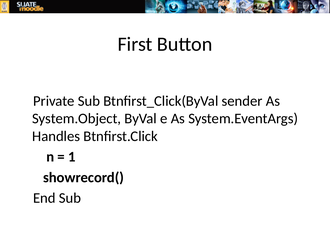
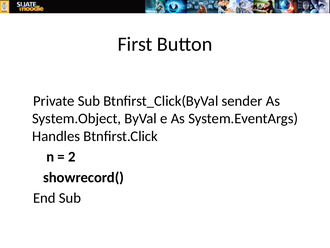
1: 1 -> 2
